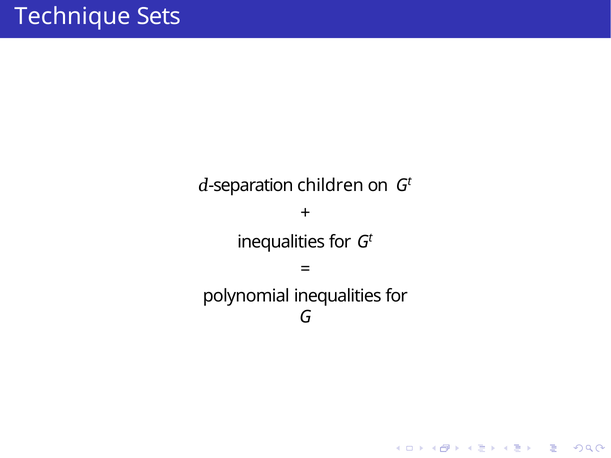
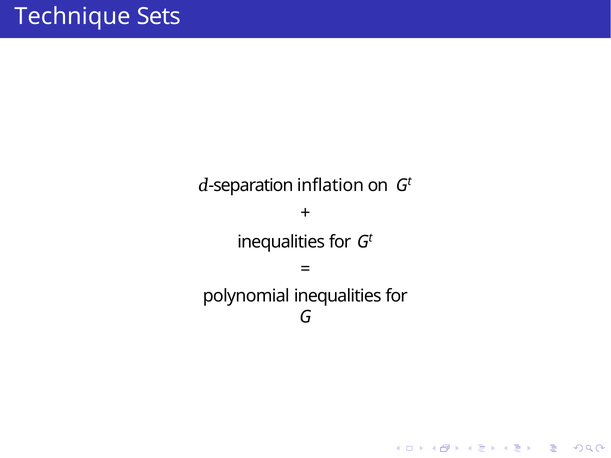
children: children -> inflation
